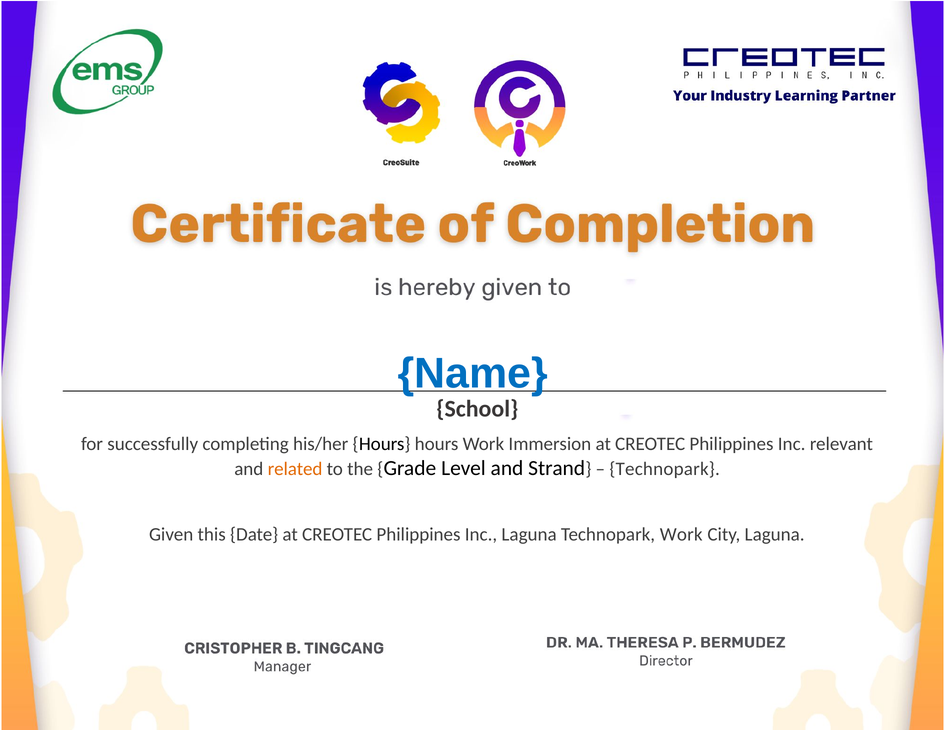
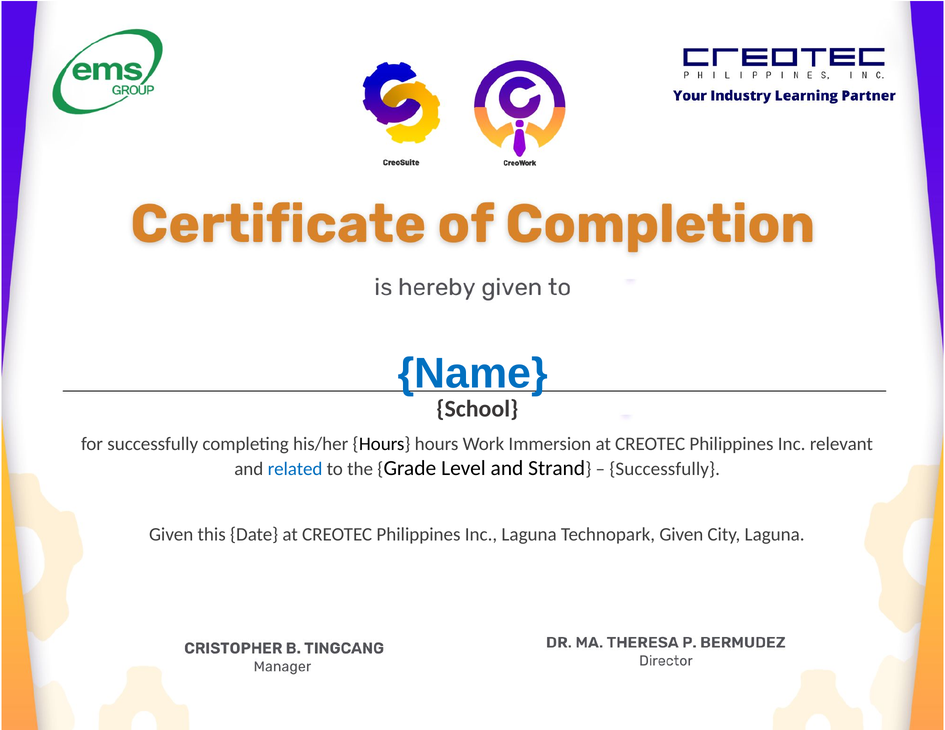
related colour: orange -> blue
Technopark at (665, 469): Technopark -> Successfully
Technopark Work: Work -> Given
